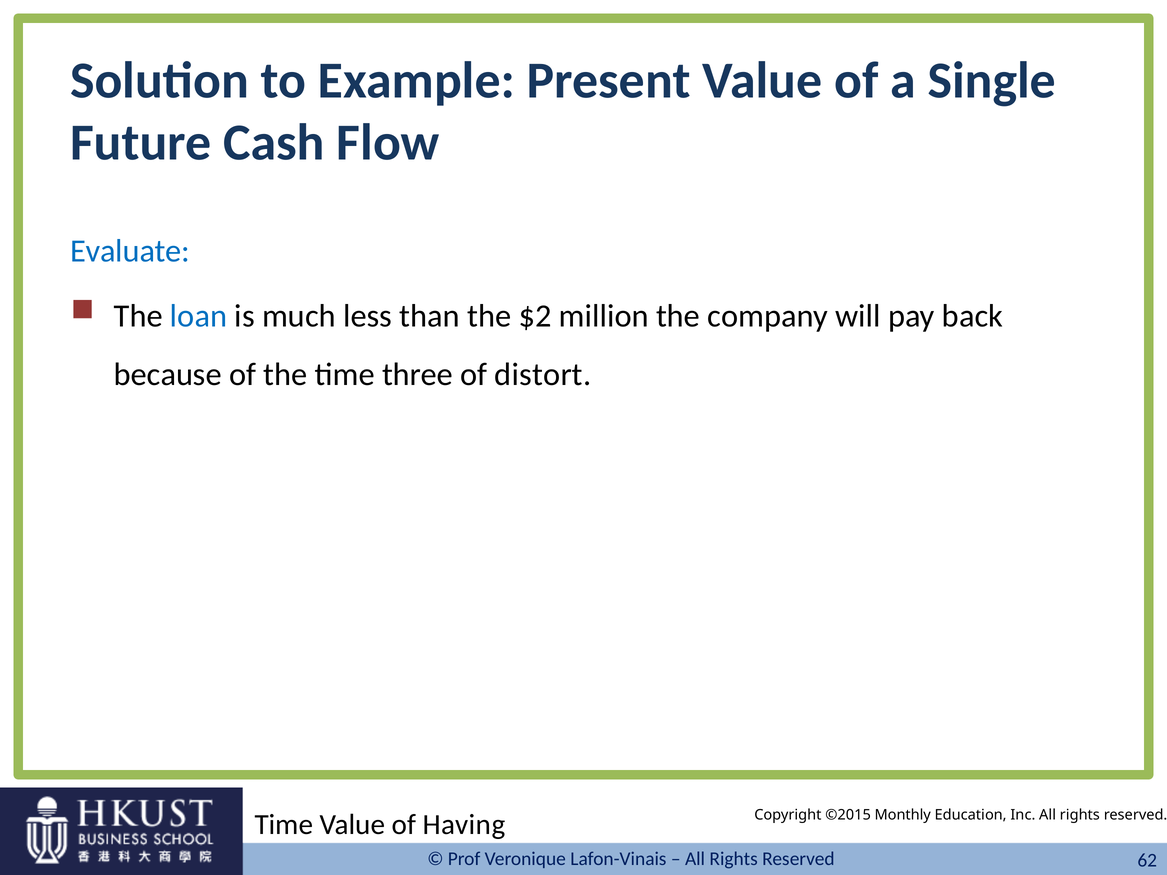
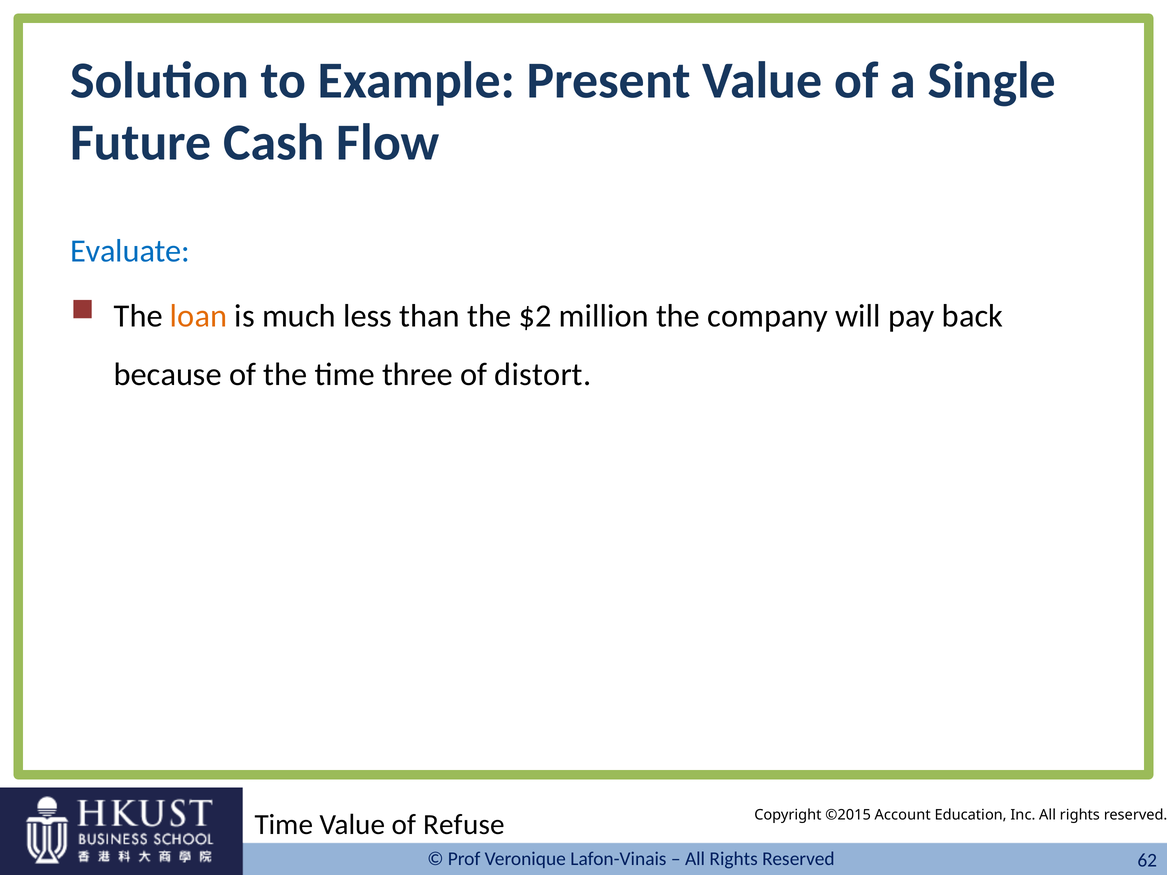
loan colour: blue -> orange
Monthly: Monthly -> Account
Having: Having -> Refuse
